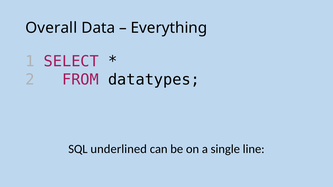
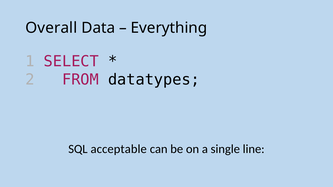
underlined: underlined -> acceptable
